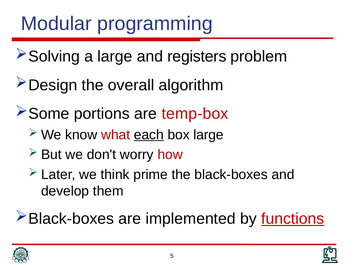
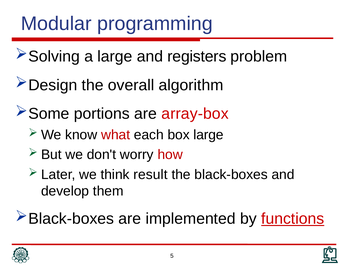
temp-box: temp-box -> array-box
each underline: present -> none
prime: prime -> result
